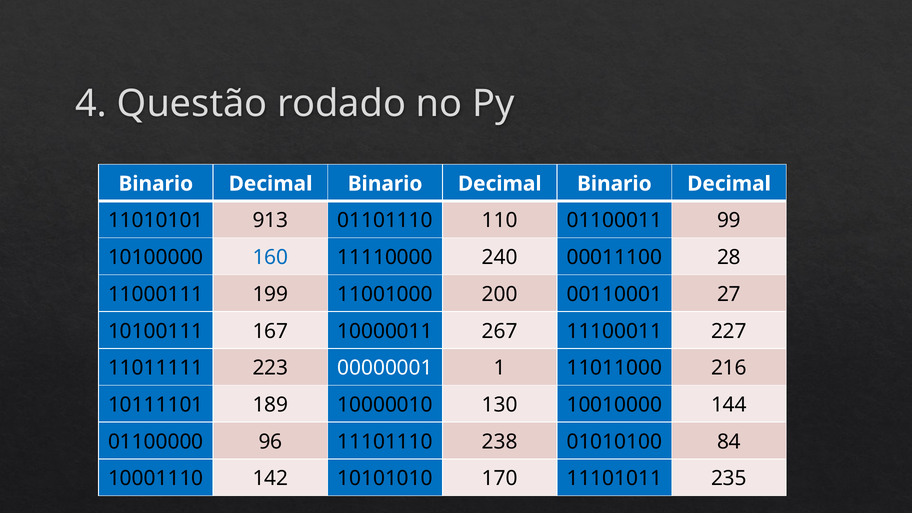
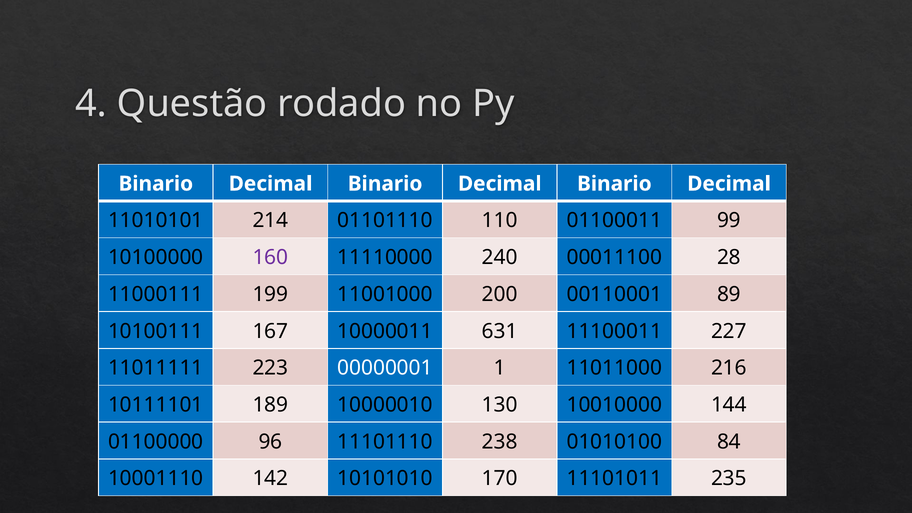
913: 913 -> 214
160 colour: blue -> purple
27: 27 -> 89
267: 267 -> 631
